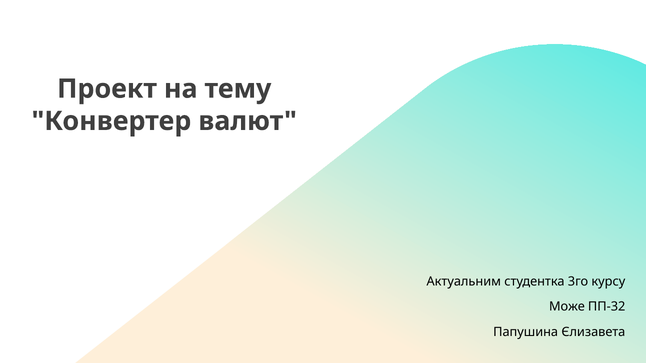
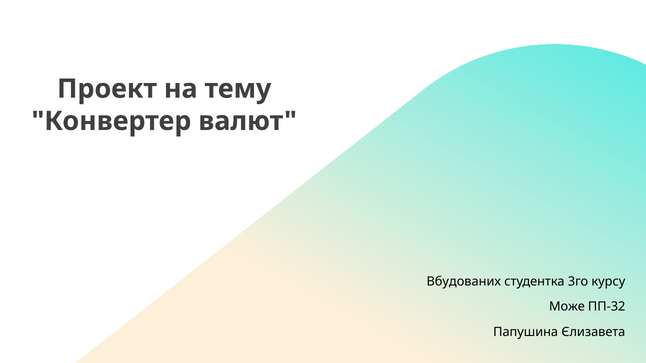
Актуальним: Актуальним -> Вбудованих
